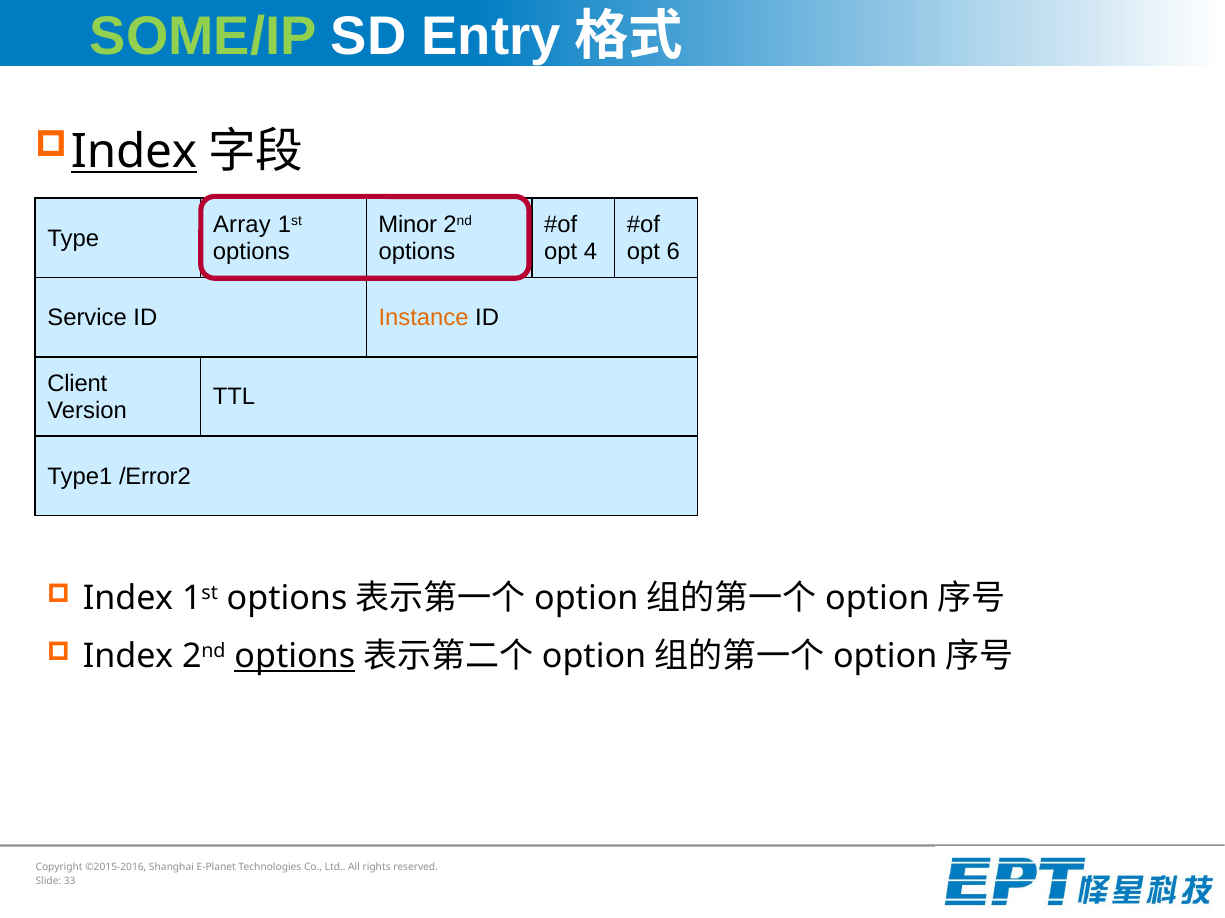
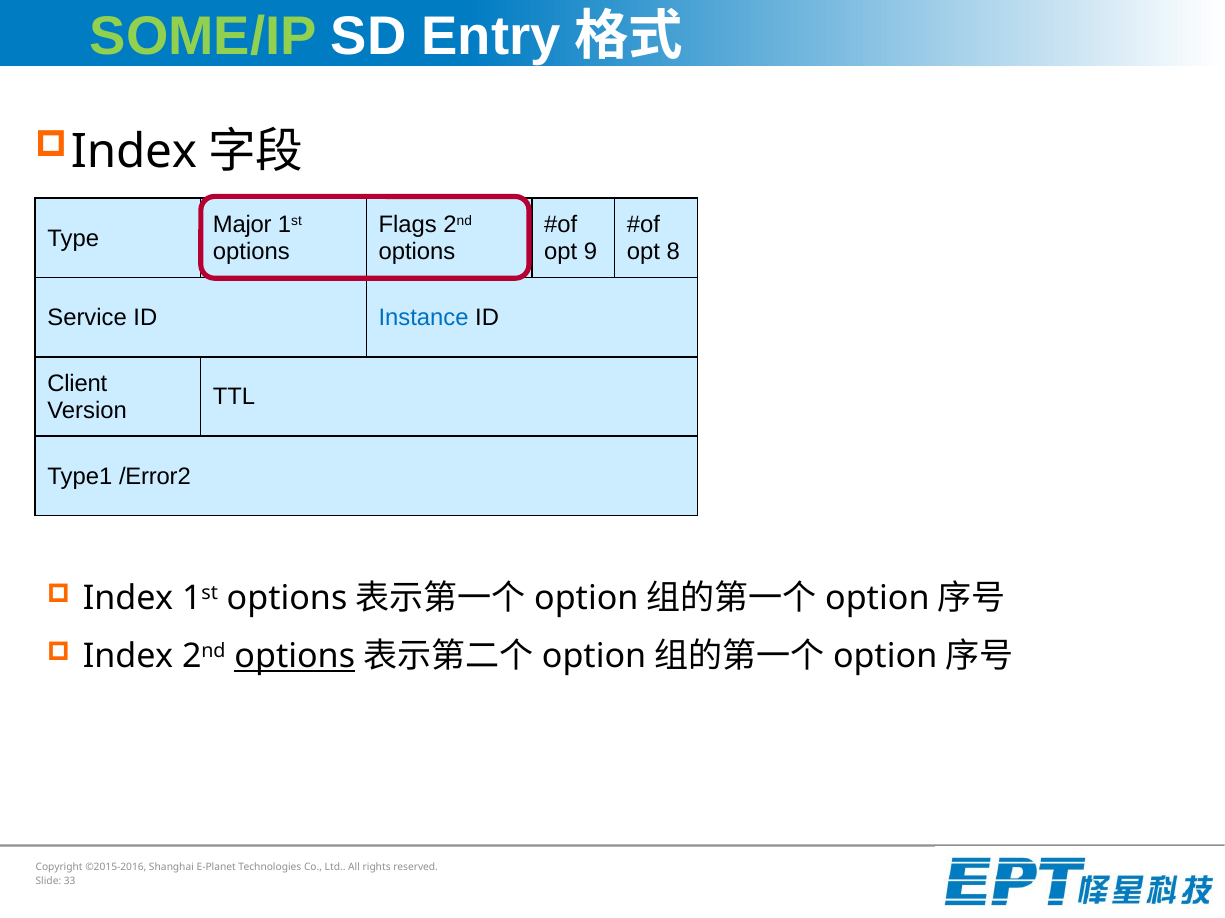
Index at (134, 152) underline: present -> none
Array: Array -> Major
Minor: Minor -> Flags
4: 4 -> 9
6: 6 -> 8
Instance colour: orange -> blue
